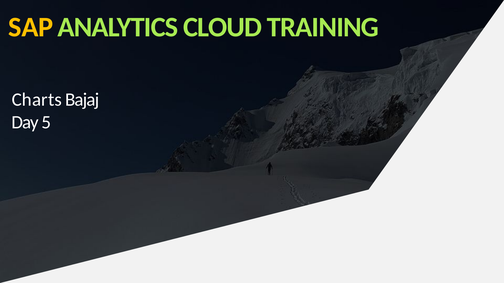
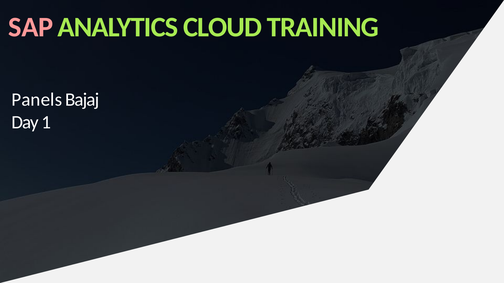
SAP colour: yellow -> pink
Charts: Charts -> Panels
5: 5 -> 1
